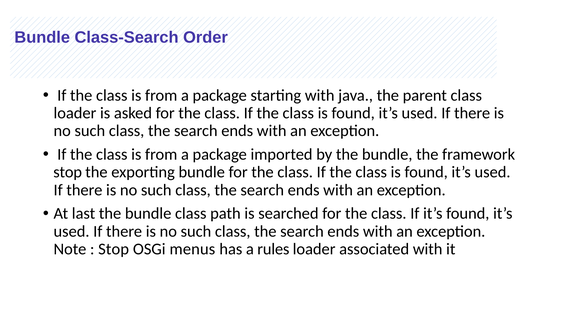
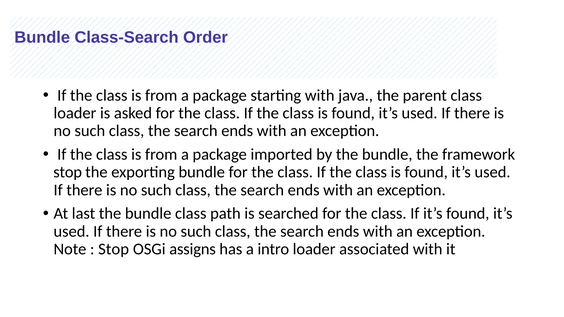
menus: menus -> assigns
rules: rules -> intro
